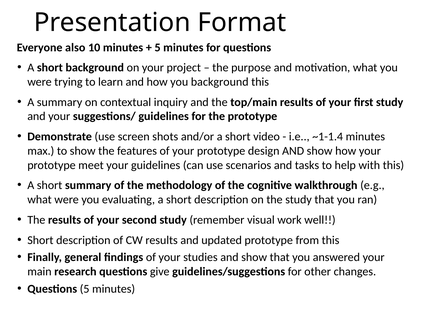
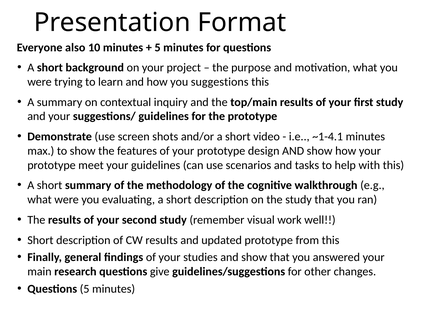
you background: background -> suggestions
~1-1.4: ~1-1.4 -> ~1-4.1
